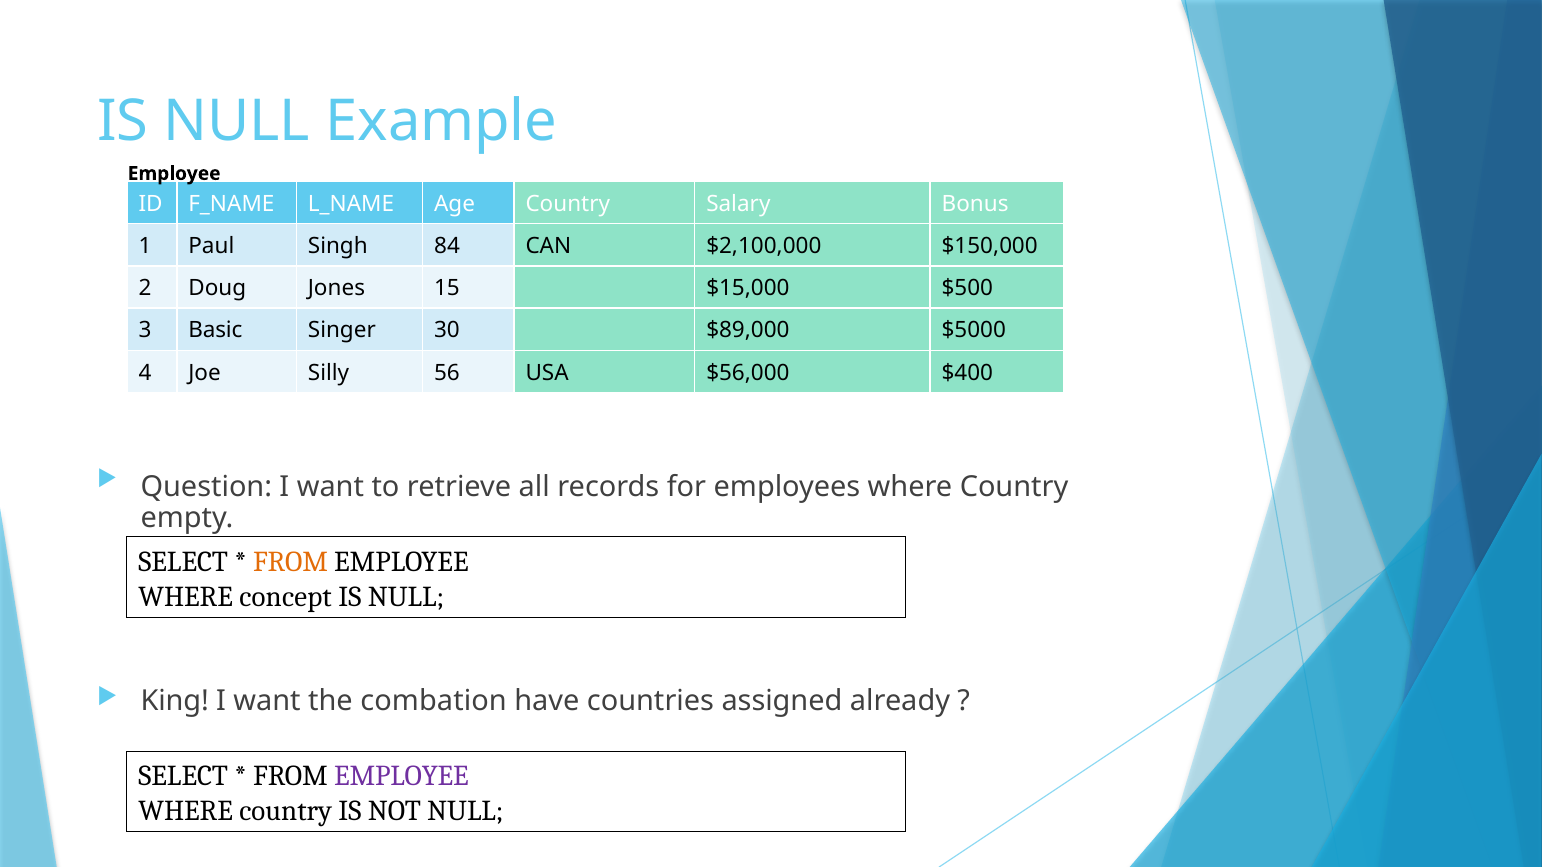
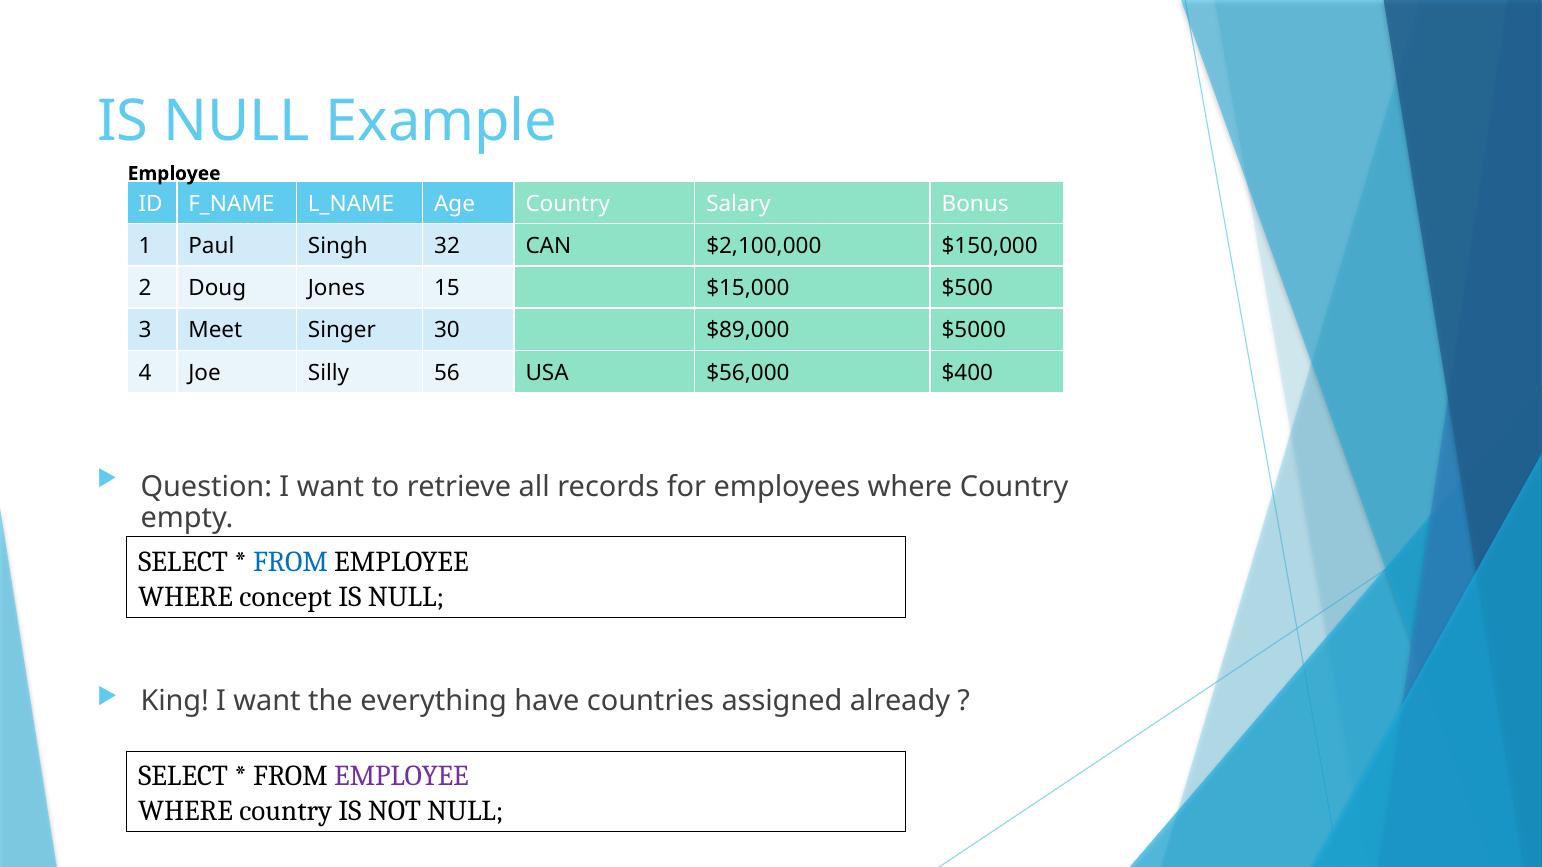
84: 84 -> 32
Basic: Basic -> Meet
FROM at (291, 562) colour: orange -> blue
combation: combation -> everything
